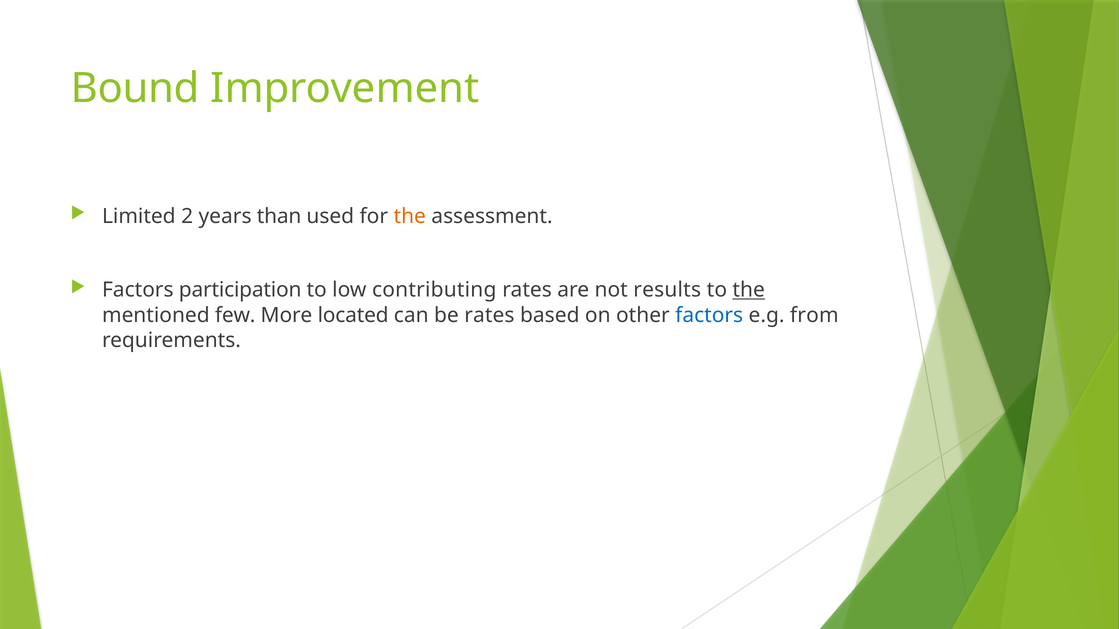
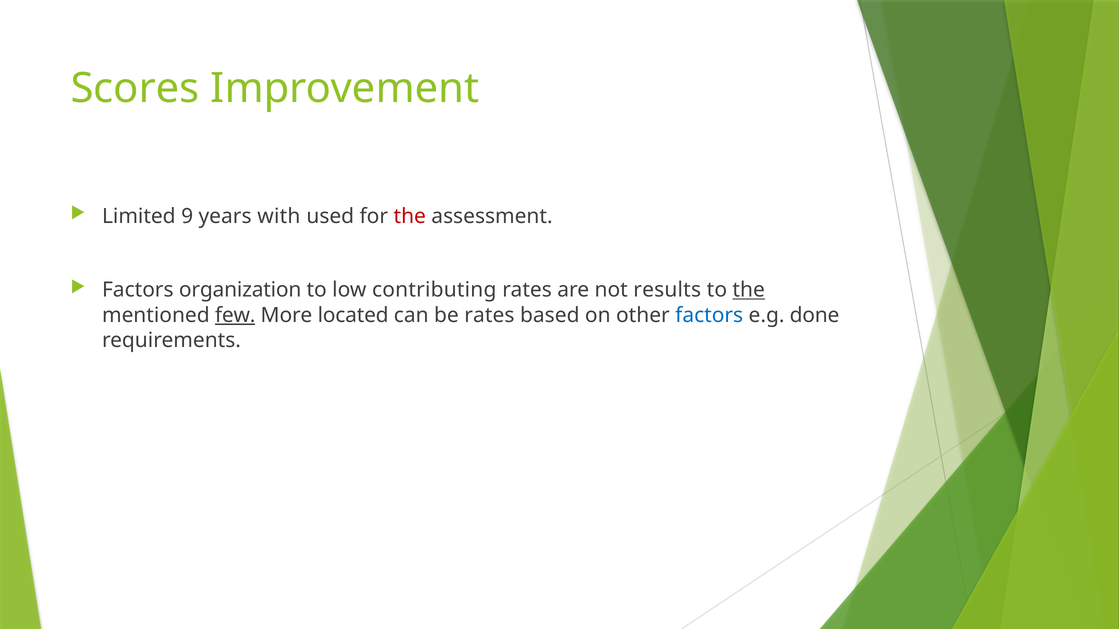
Bound: Bound -> Scores
2: 2 -> 9
than: than -> with
the at (410, 217) colour: orange -> red
participation: participation -> organization
few underline: none -> present
from: from -> done
